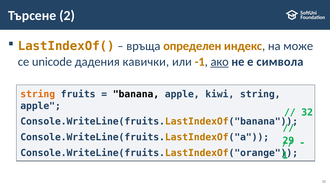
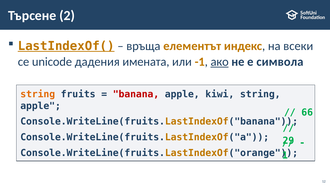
LastIndexOf( underline: none -> present
определен: определен -> елементът
може: може -> всеки
кавички: кавички -> имената
banana colour: black -> red
32: 32 -> 66
